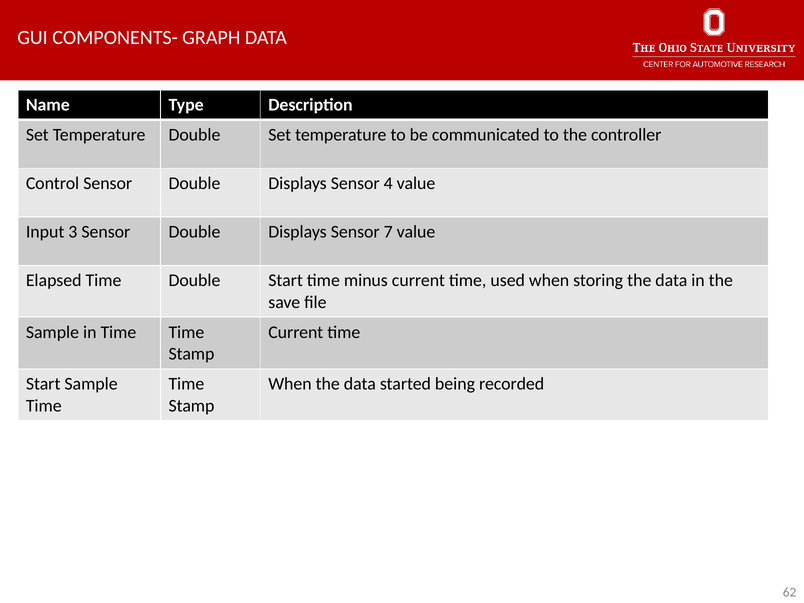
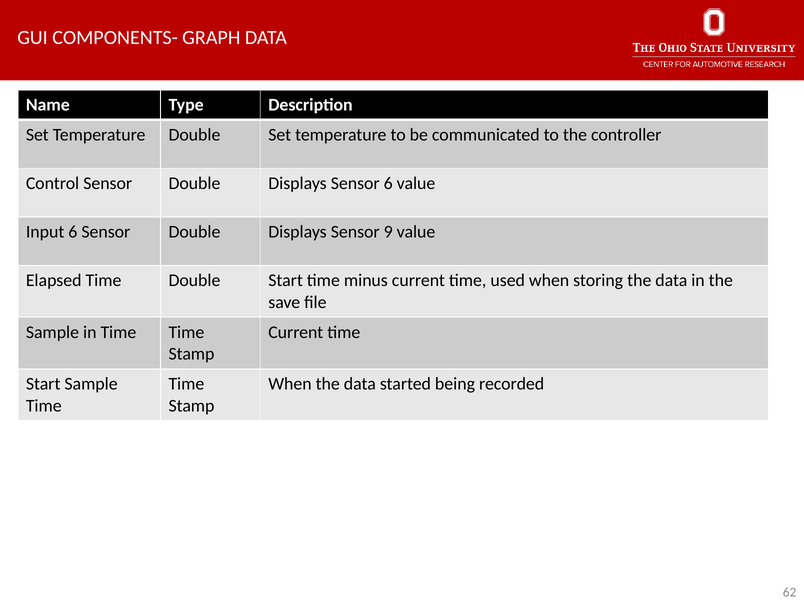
Sensor 4: 4 -> 6
Input 3: 3 -> 6
7: 7 -> 9
